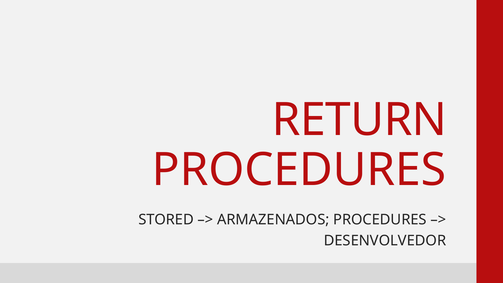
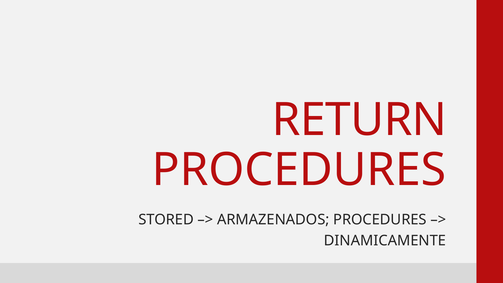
DESENVOLVEDOR: DESENVOLVEDOR -> DINAMICAMENTE
